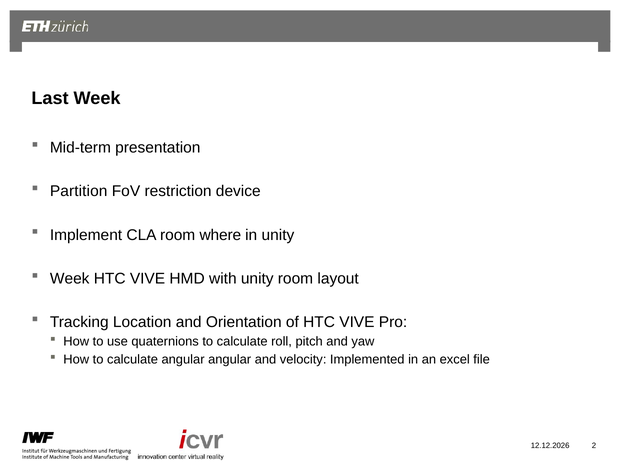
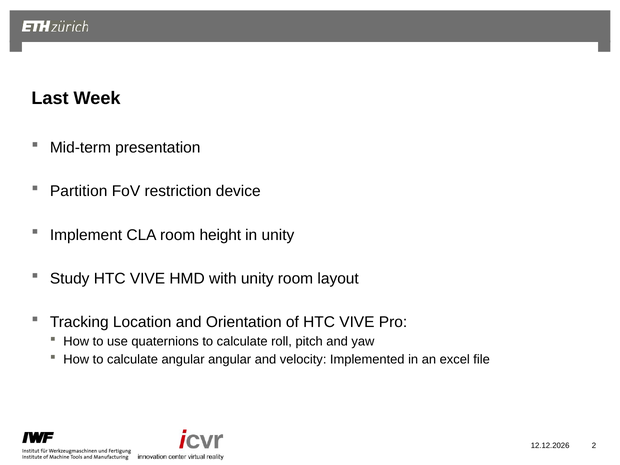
where: where -> height
Week at (70, 279): Week -> Study
